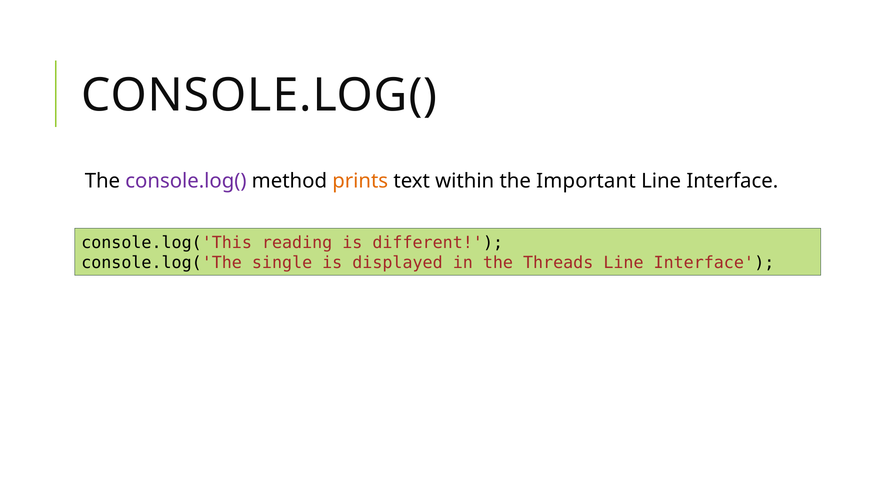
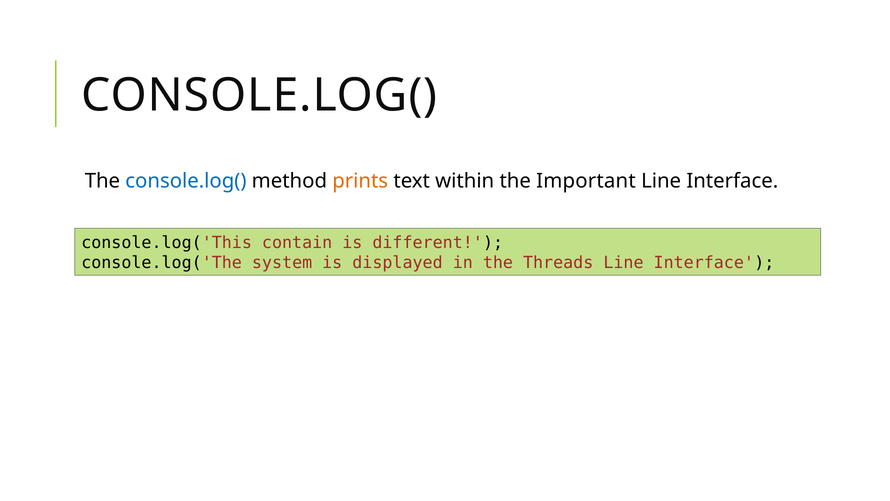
console.log( at (186, 181) colour: purple -> blue
reading: reading -> contain
single: single -> system
